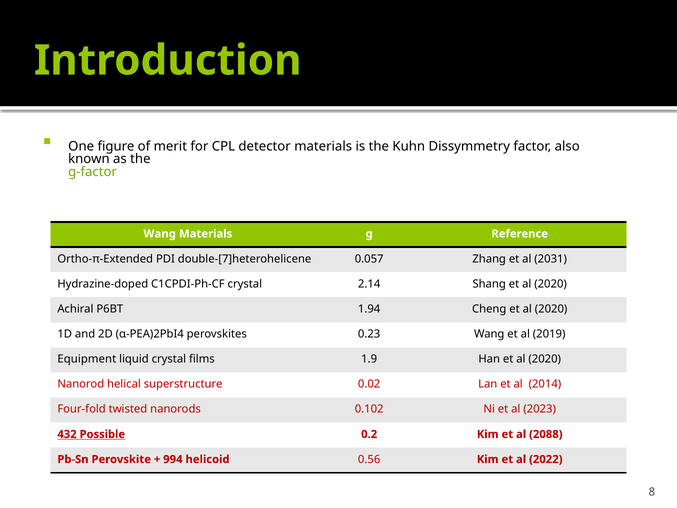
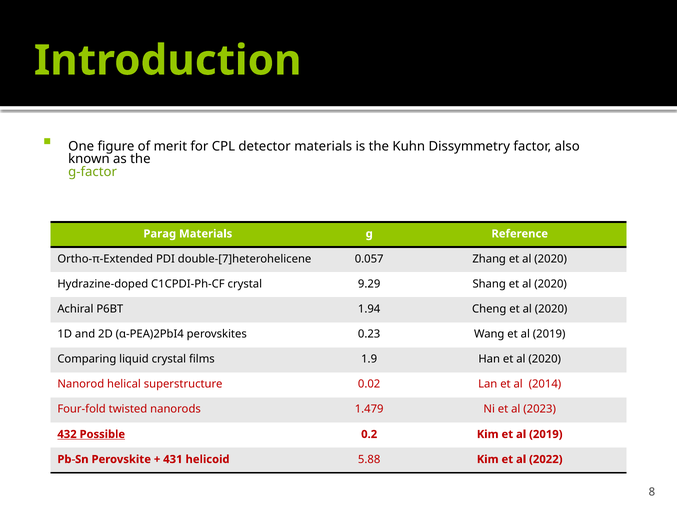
Wang at (160, 234): Wang -> Parag
Zhang et al 2031: 2031 -> 2020
2.14: 2.14 -> 9.29
Equipment: Equipment -> Comparing
0.102: 0.102 -> 1.479
Kim et al 2088: 2088 -> 2019
994: 994 -> 431
0.56: 0.56 -> 5.88
